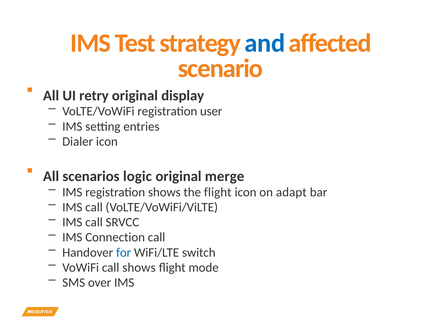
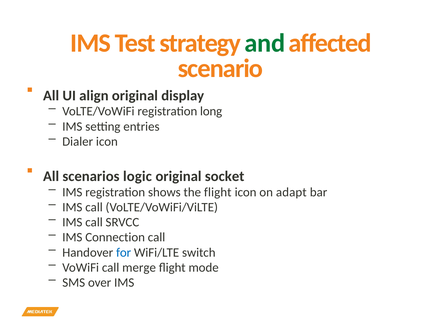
and colour: blue -> green
retry: retry -> align
user: user -> long
merge: merge -> socket
call shows: shows -> merge
